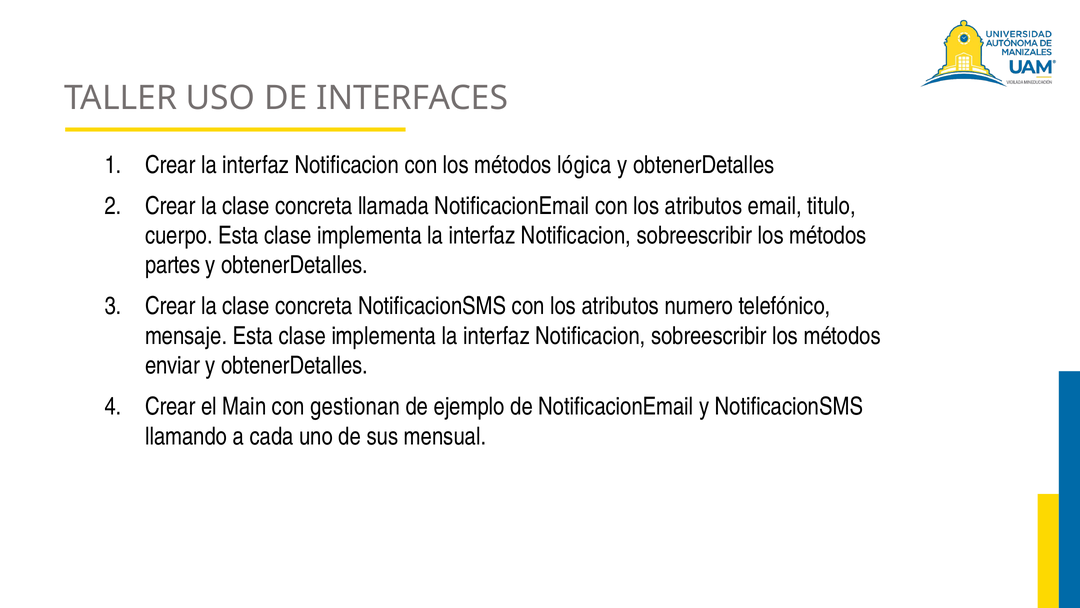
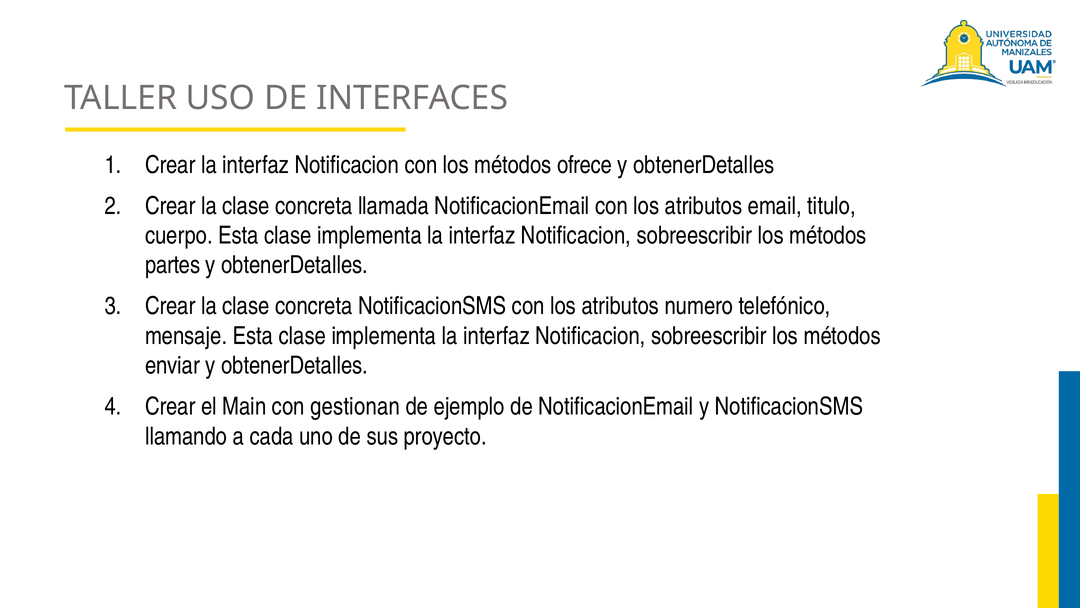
lógica: lógica -> ofrece
mensual: mensual -> proyecto
